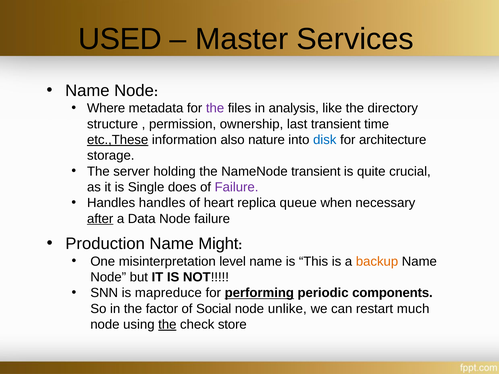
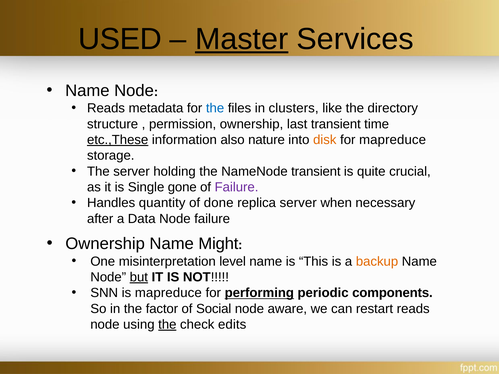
Master underline: none -> present
Where at (106, 108): Where -> Reads
the at (215, 108) colour: purple -> blue
analysis: analysis -> clusters
disk colour: blue -> orange
for architecture: architecture -> mapreduce
does: does -> gone
Handles handles: handles -> quantity
heart: heart -> done
replica queue: queue -> server
after underline: present -> none
Production at (105, 244): Production -> Ownership
but underline: none -> present
unlike: unlike -> aware
restart much: much -> reads
store: store -> edits
